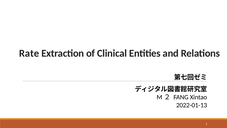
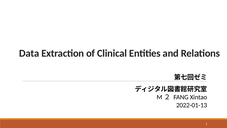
Rate: Rate -> Data
